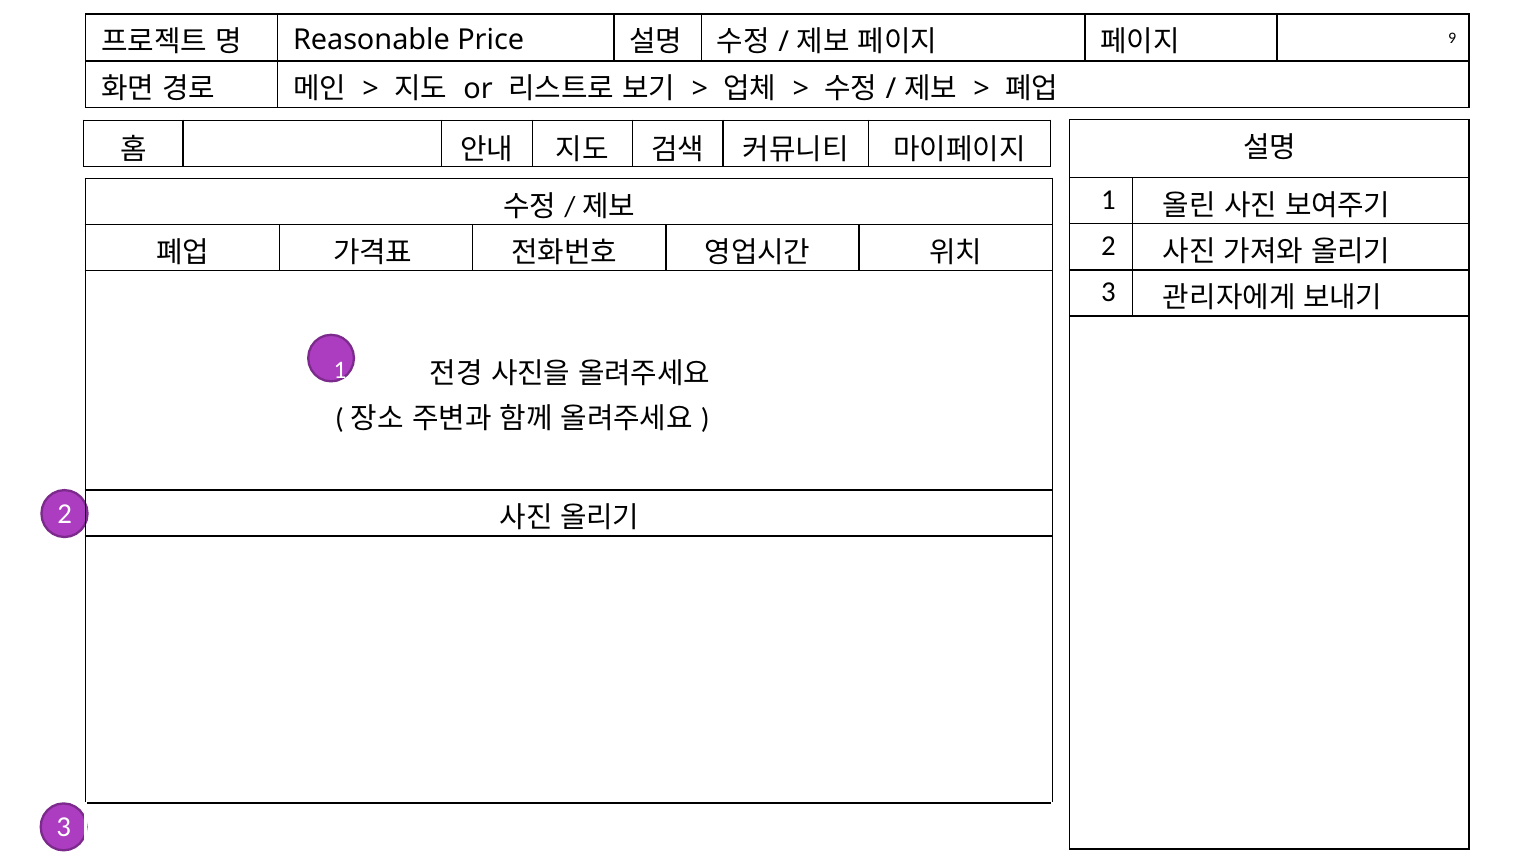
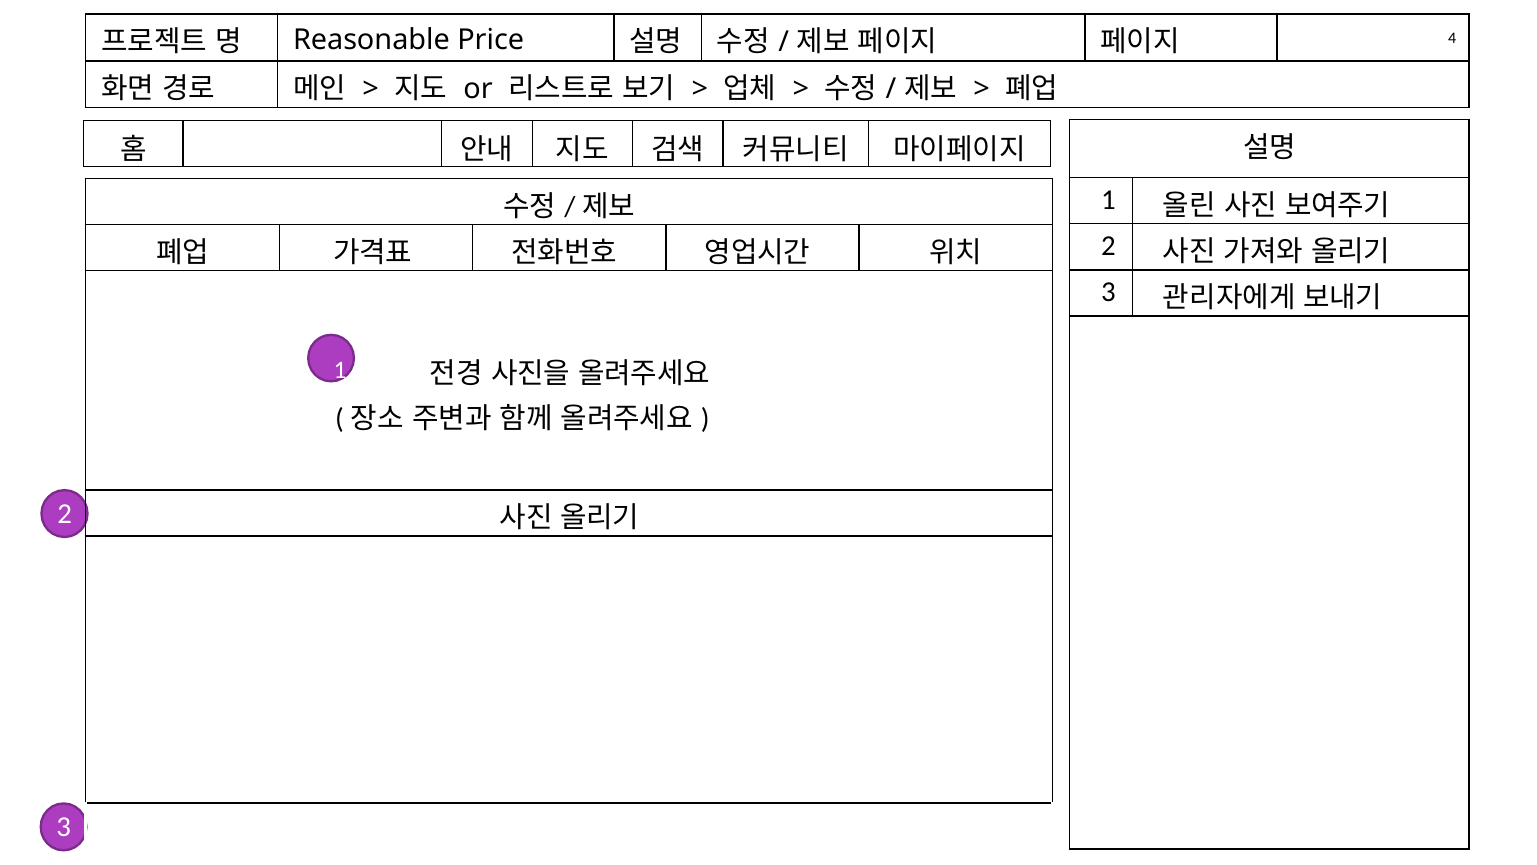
9: 9 -> 4
